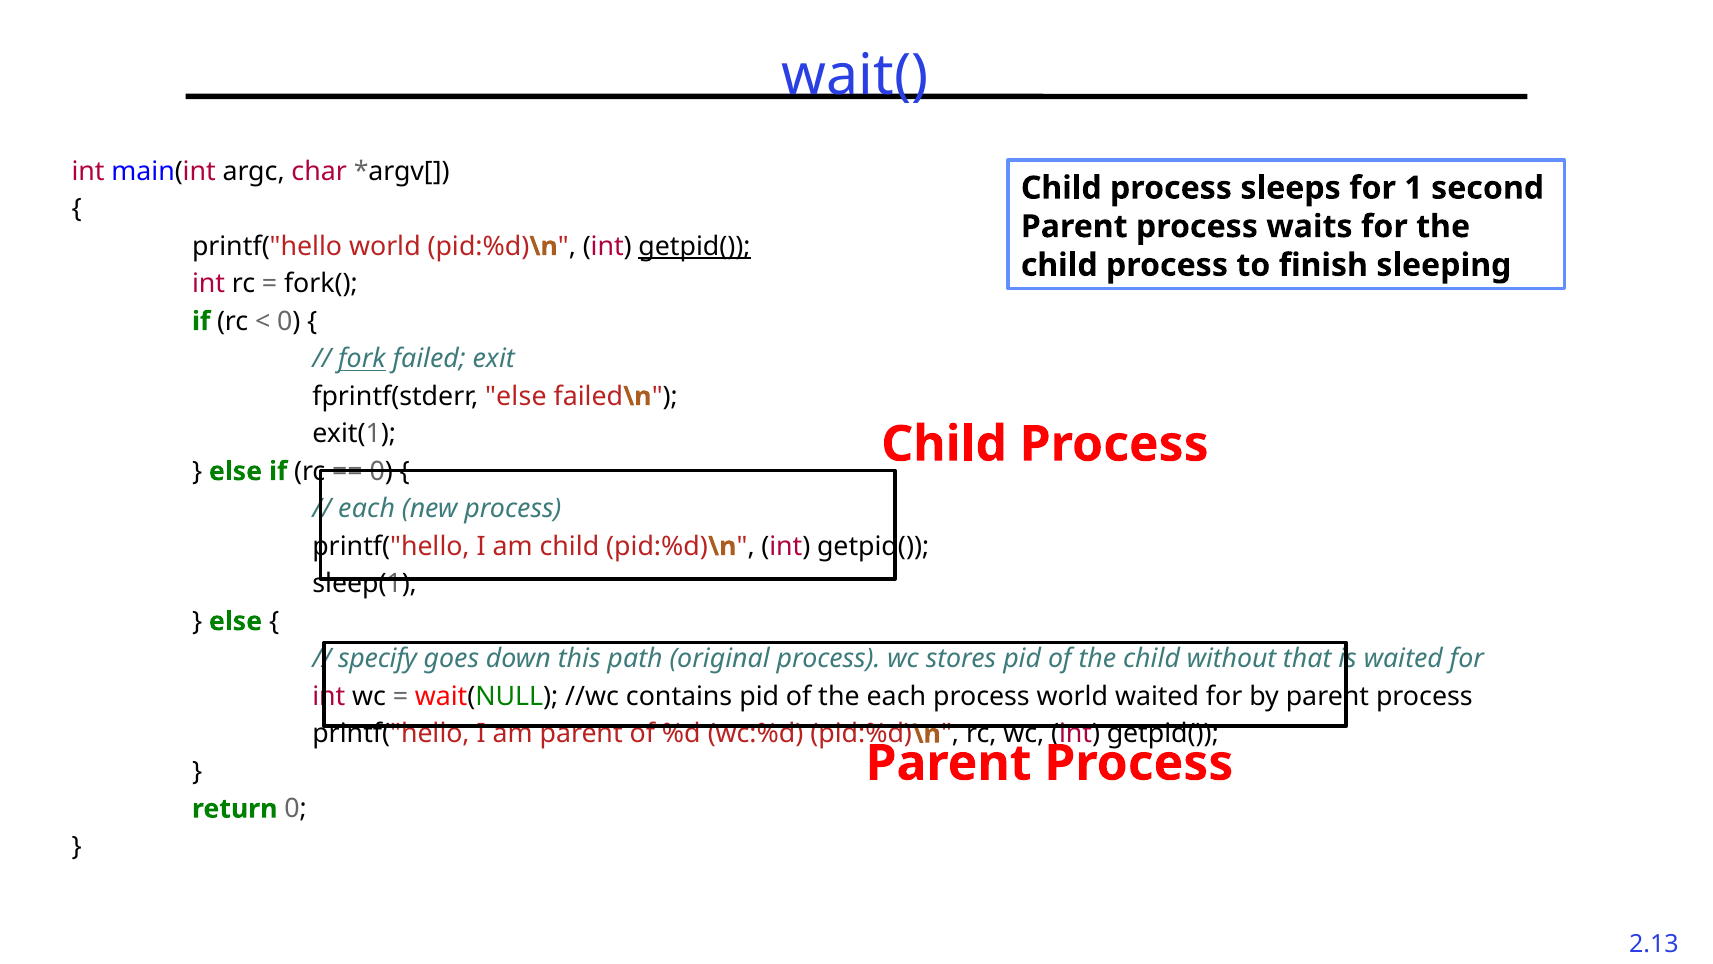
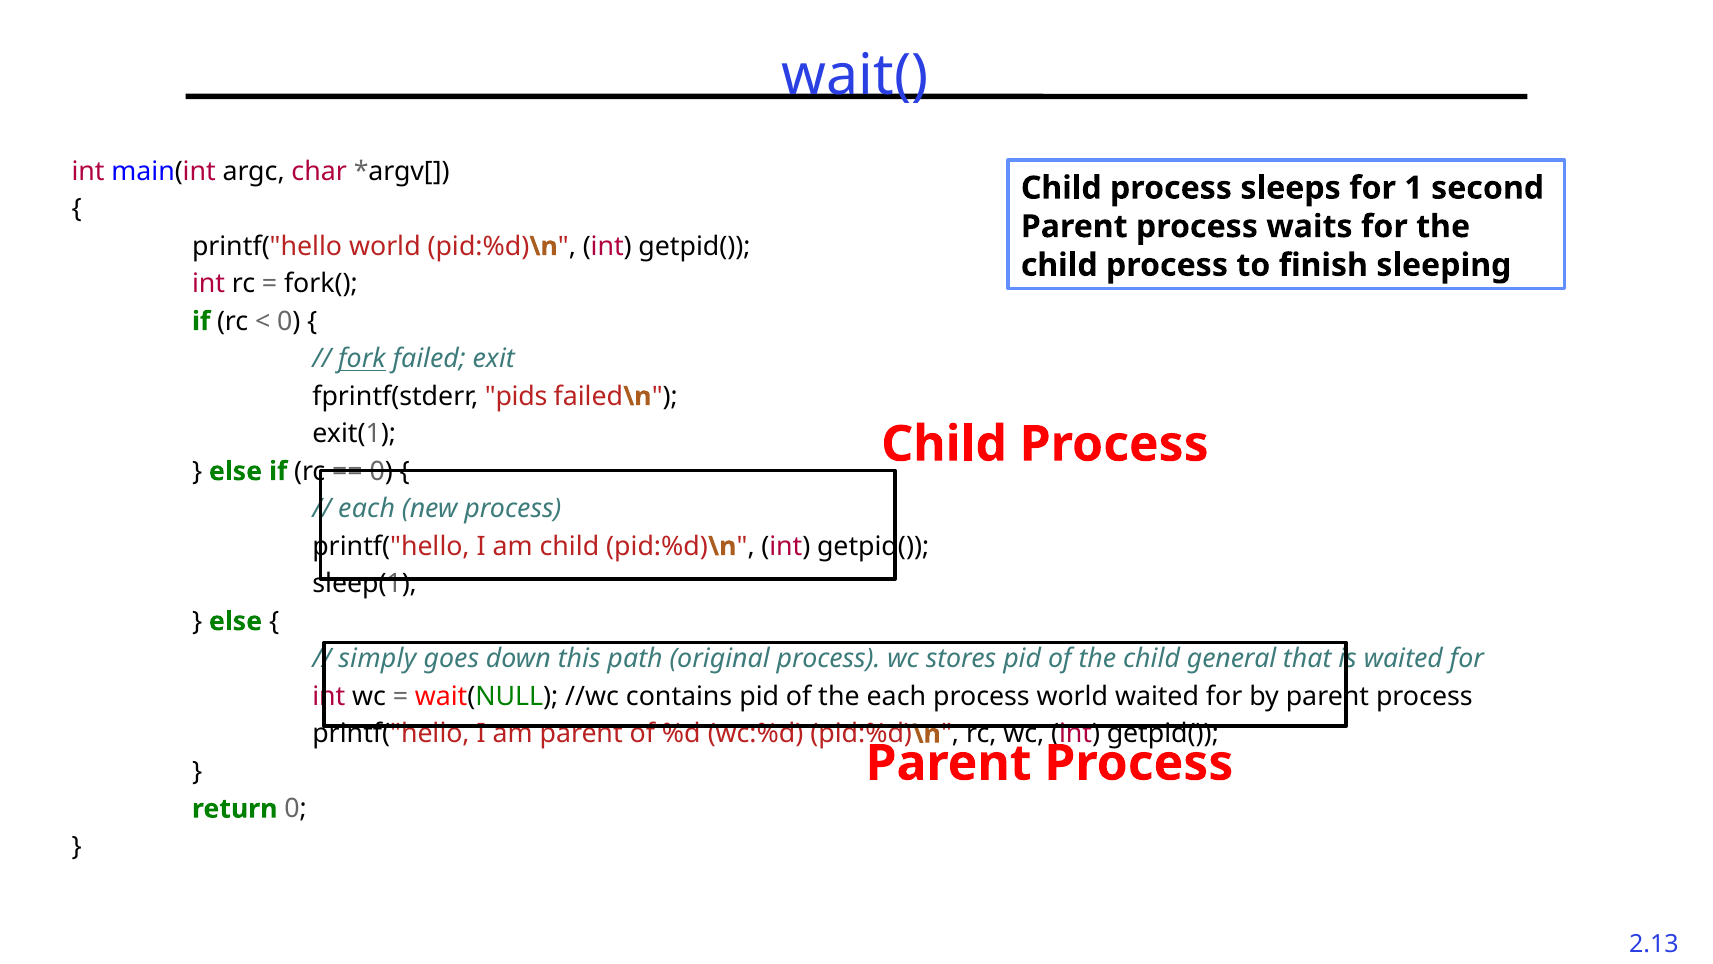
getpid( at (695, 246) underline: present -> none
fprintf(stderr else: else -> pids
specify: specify -> simply
without: without -> general
